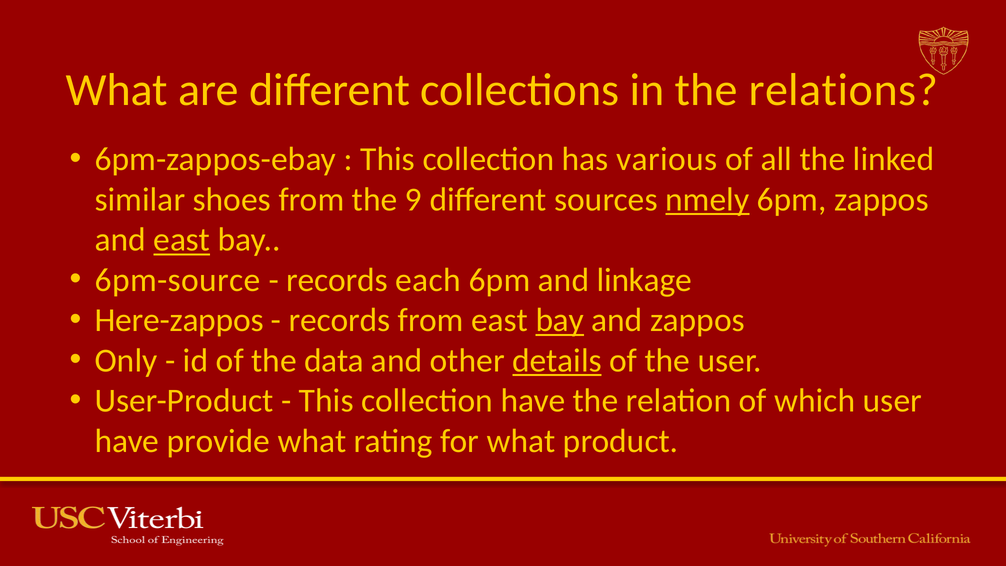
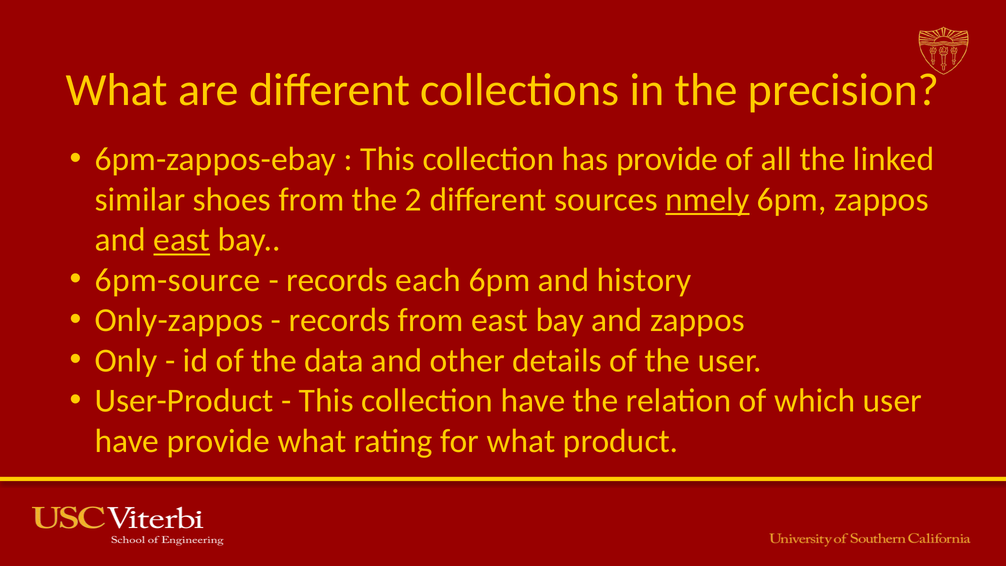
relations: relations -> precision
has various: various -> provide
9: 9 -> 2
linkage: linkage -> history
Here-zappos: Here-zappos -> Only-zappos
bay at (560, 320) underline: present -> none
details underline: present -> none
